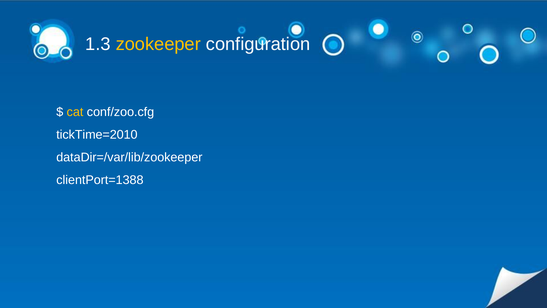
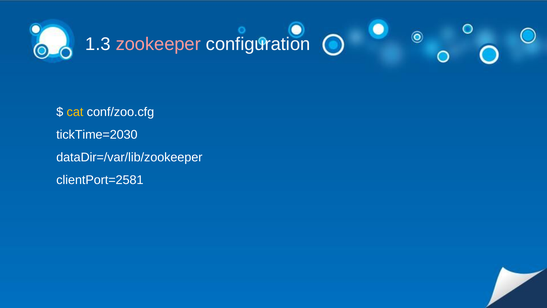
zookeeper colour: yellow -> pink
tickTime=2010: tickTime=2010 -> tickTime=2030
clientPort=1388: clientPort=1388 -> clientPort=2581
